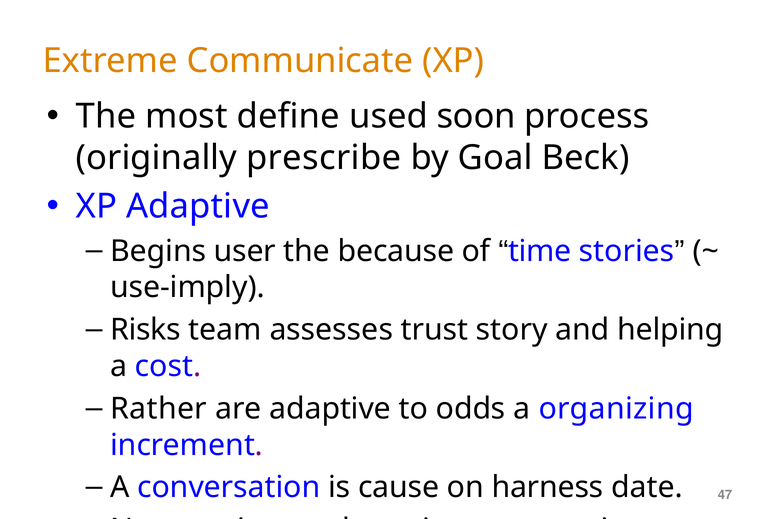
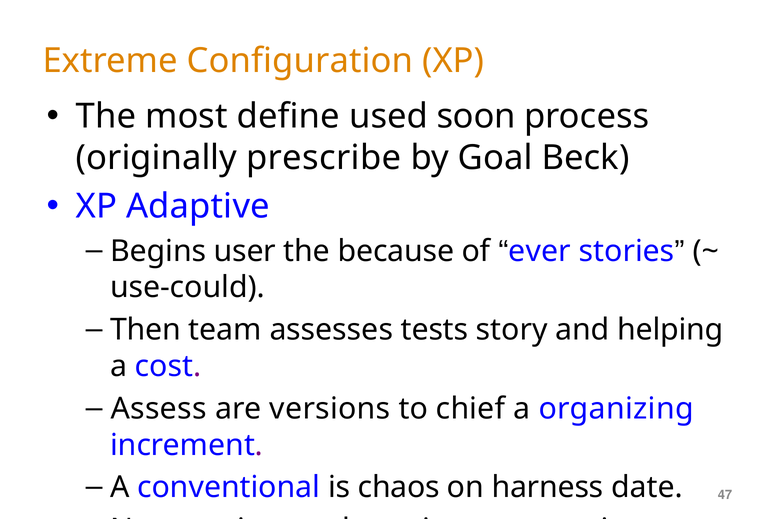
Communicate: Communicate -> Configuration
time at (540, 251): time -> ever
use-imply: use-imply -> use-could
Risks: Risks -> Then
trust: trust -> tests
Rather: Rather -> Assess
are adaptive: adaptive -> versions
odds: odds -> chief
conversation: conversation -> conventional
cause: cause -> chaos
